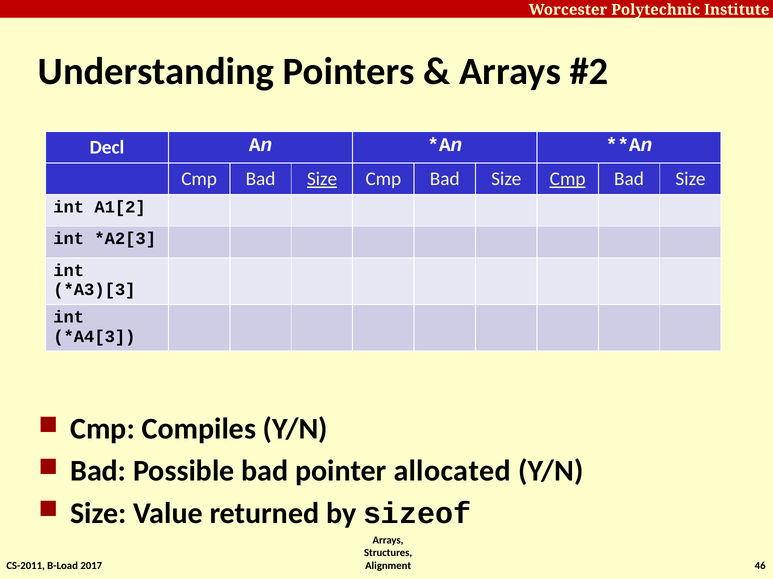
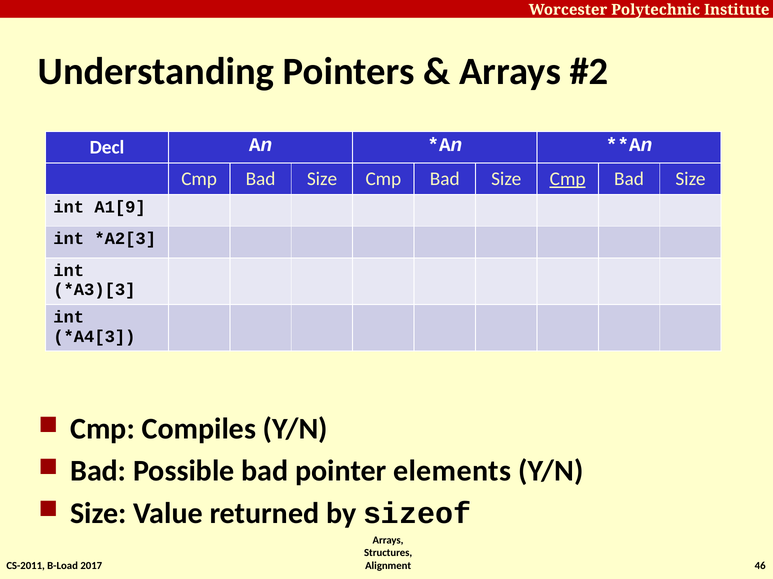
Size at (322, 179) underline: present -> none
A1[2: A1[2 -> A1[9
allocated: allocated -> elements
